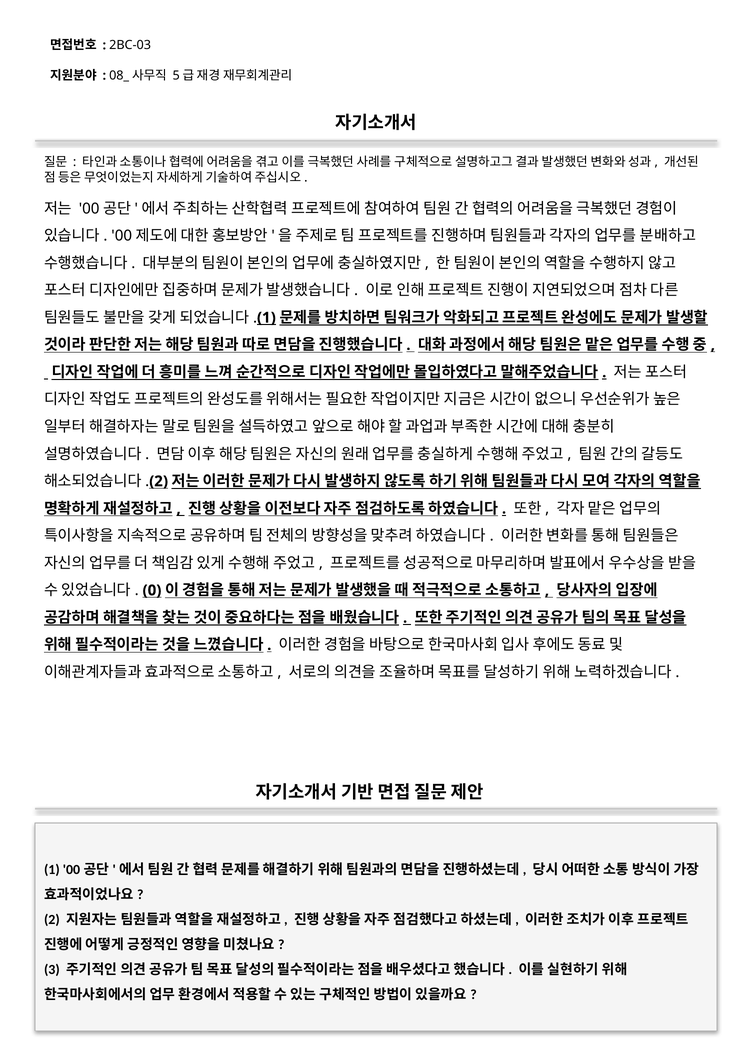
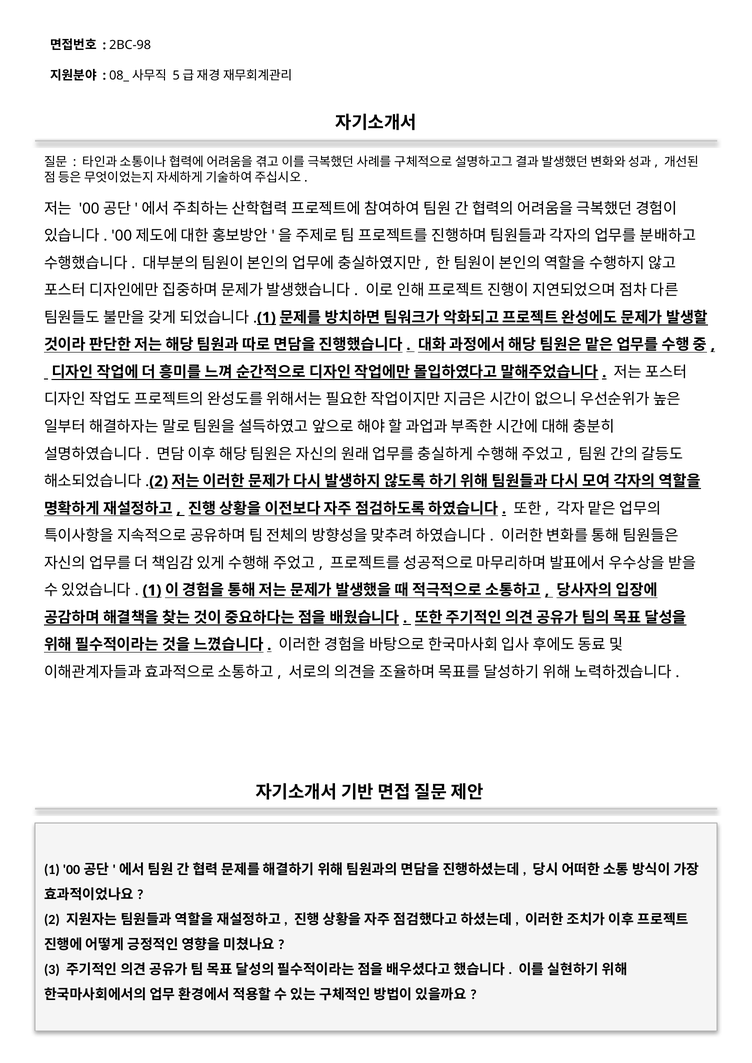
2BC-03: 2BC-03 -> 2BC-98
0 at (152, 591): 0 -> 1
